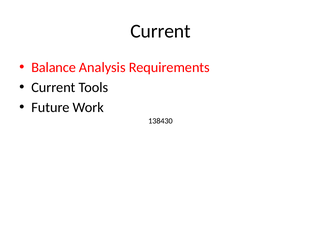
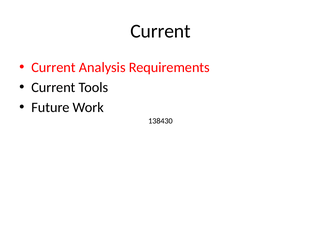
Balance at (54, 67): Balance -> Current
